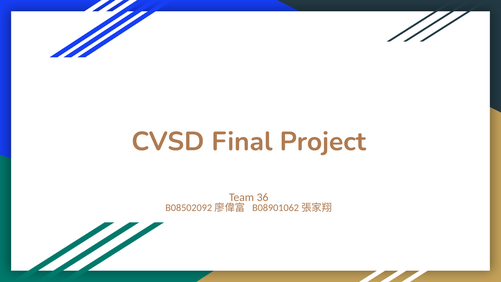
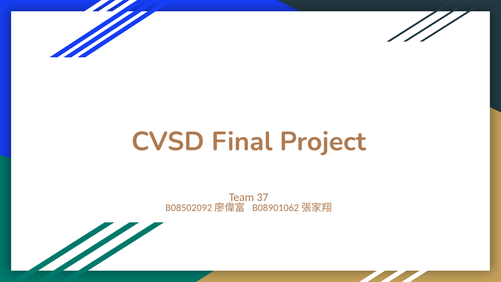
36: 36 -> 37
